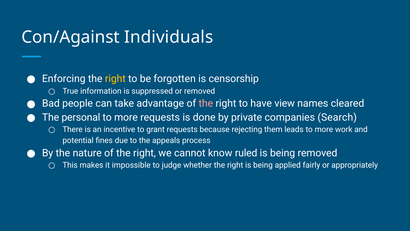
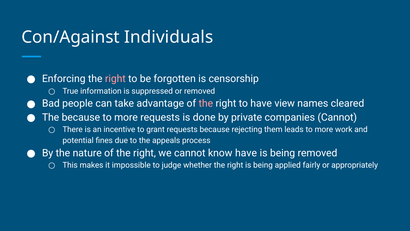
right at (115, 79) colour: yellow -> pink
The personal: personal -> because
companies Search: Search -> Cannot
know ruled: ruled -> have
